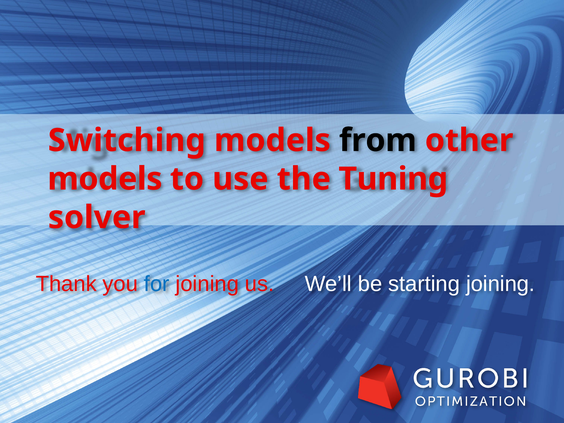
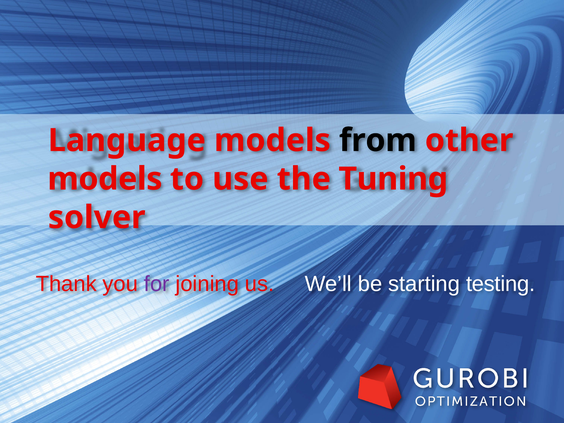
Switching: Switching -> Language
for colour: blue -> purple
starting joining: joining -> testing
